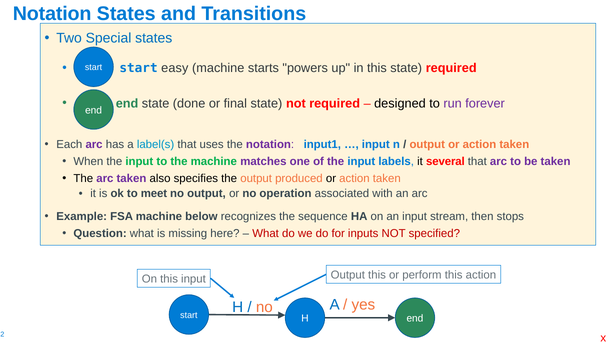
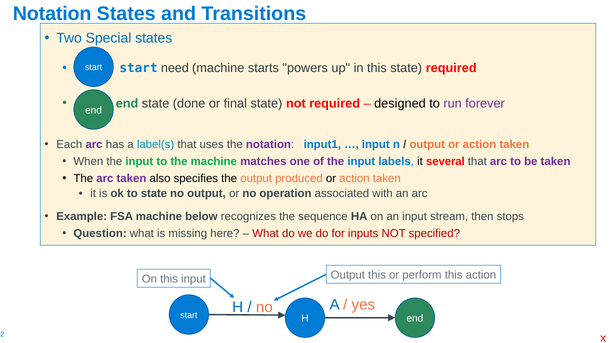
easy: easy -> need
to meet: meet -> state
